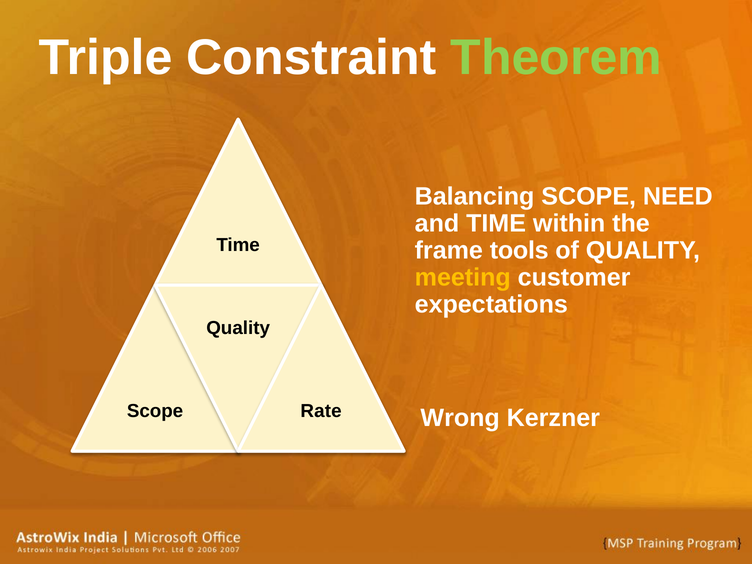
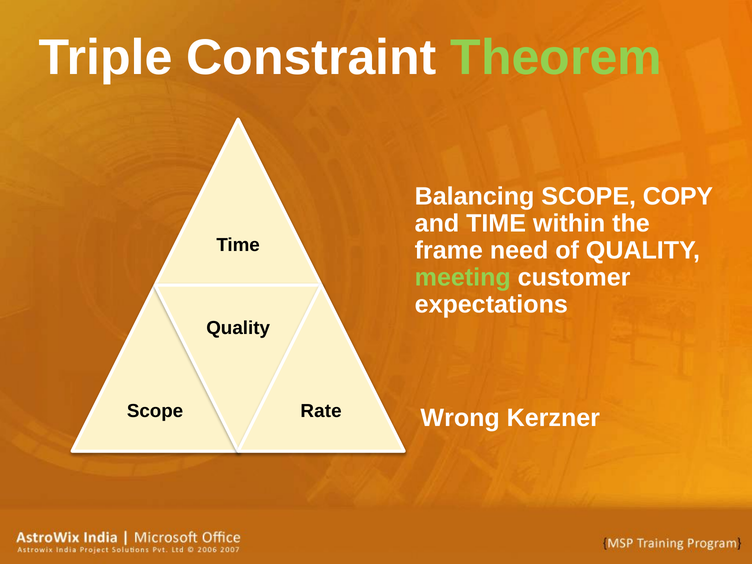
NEED: NEED -> COPY
tools: tools -> need
meeting colour: yellow -> light green
